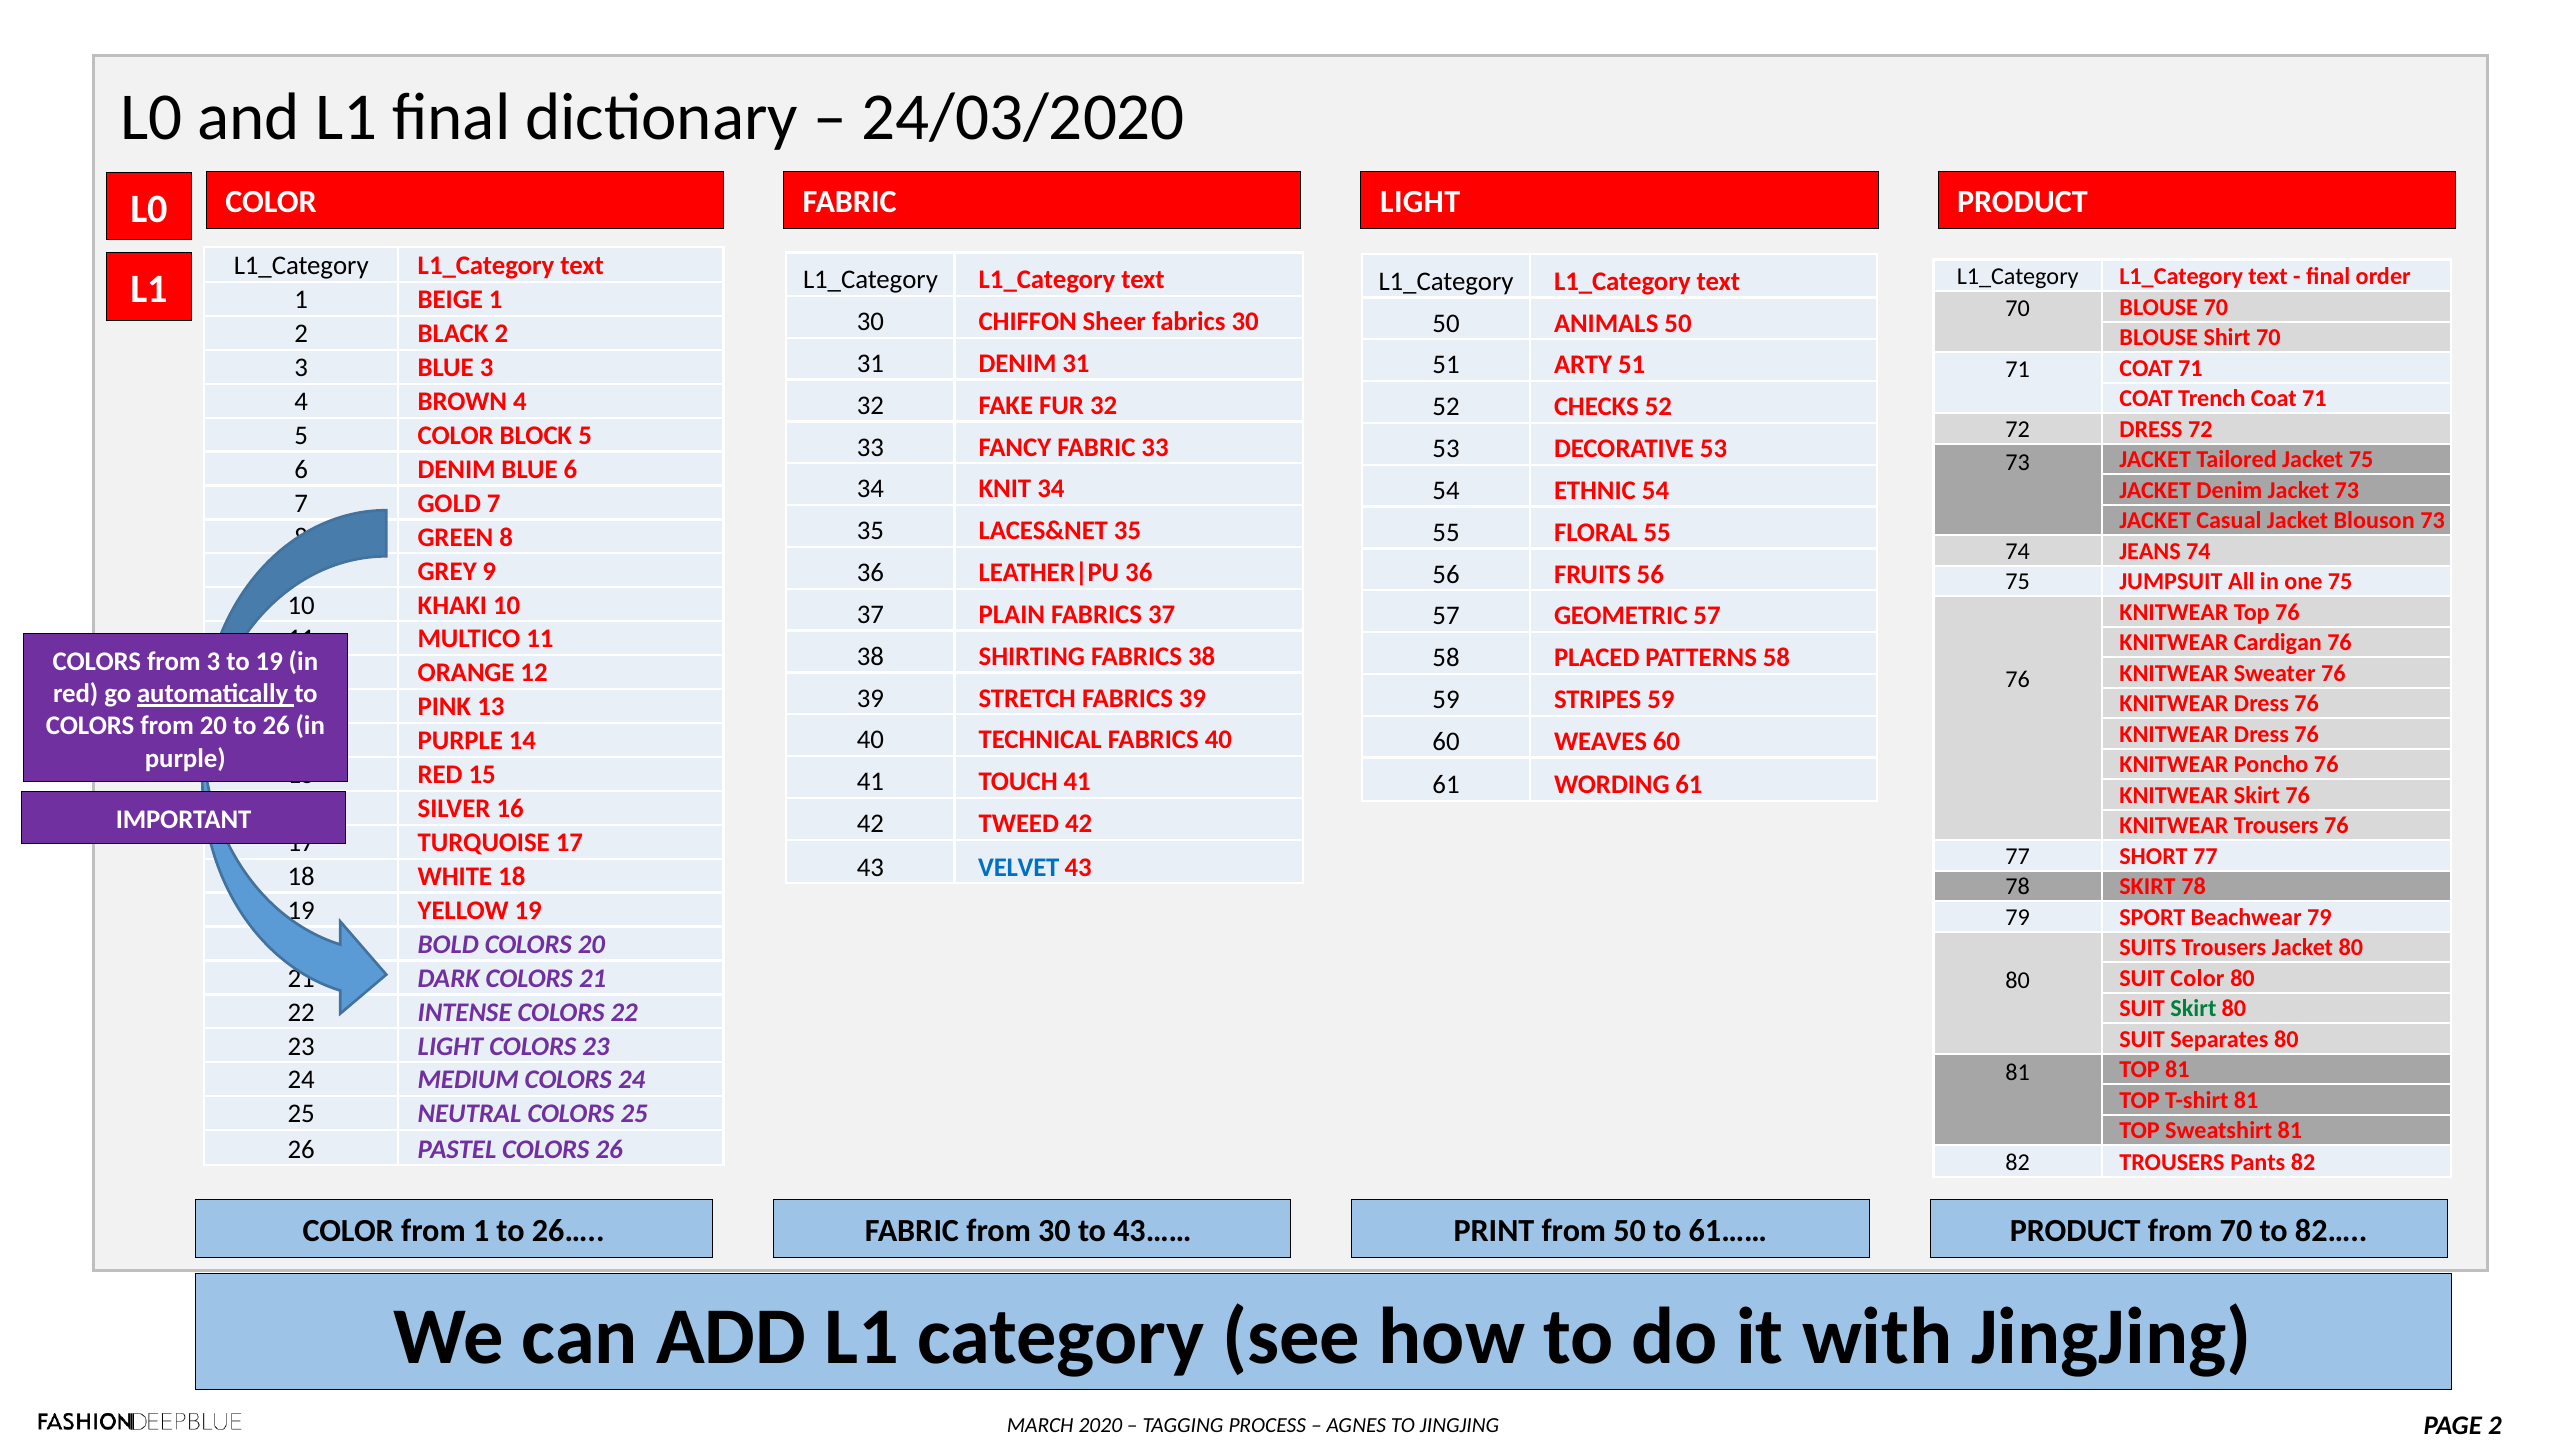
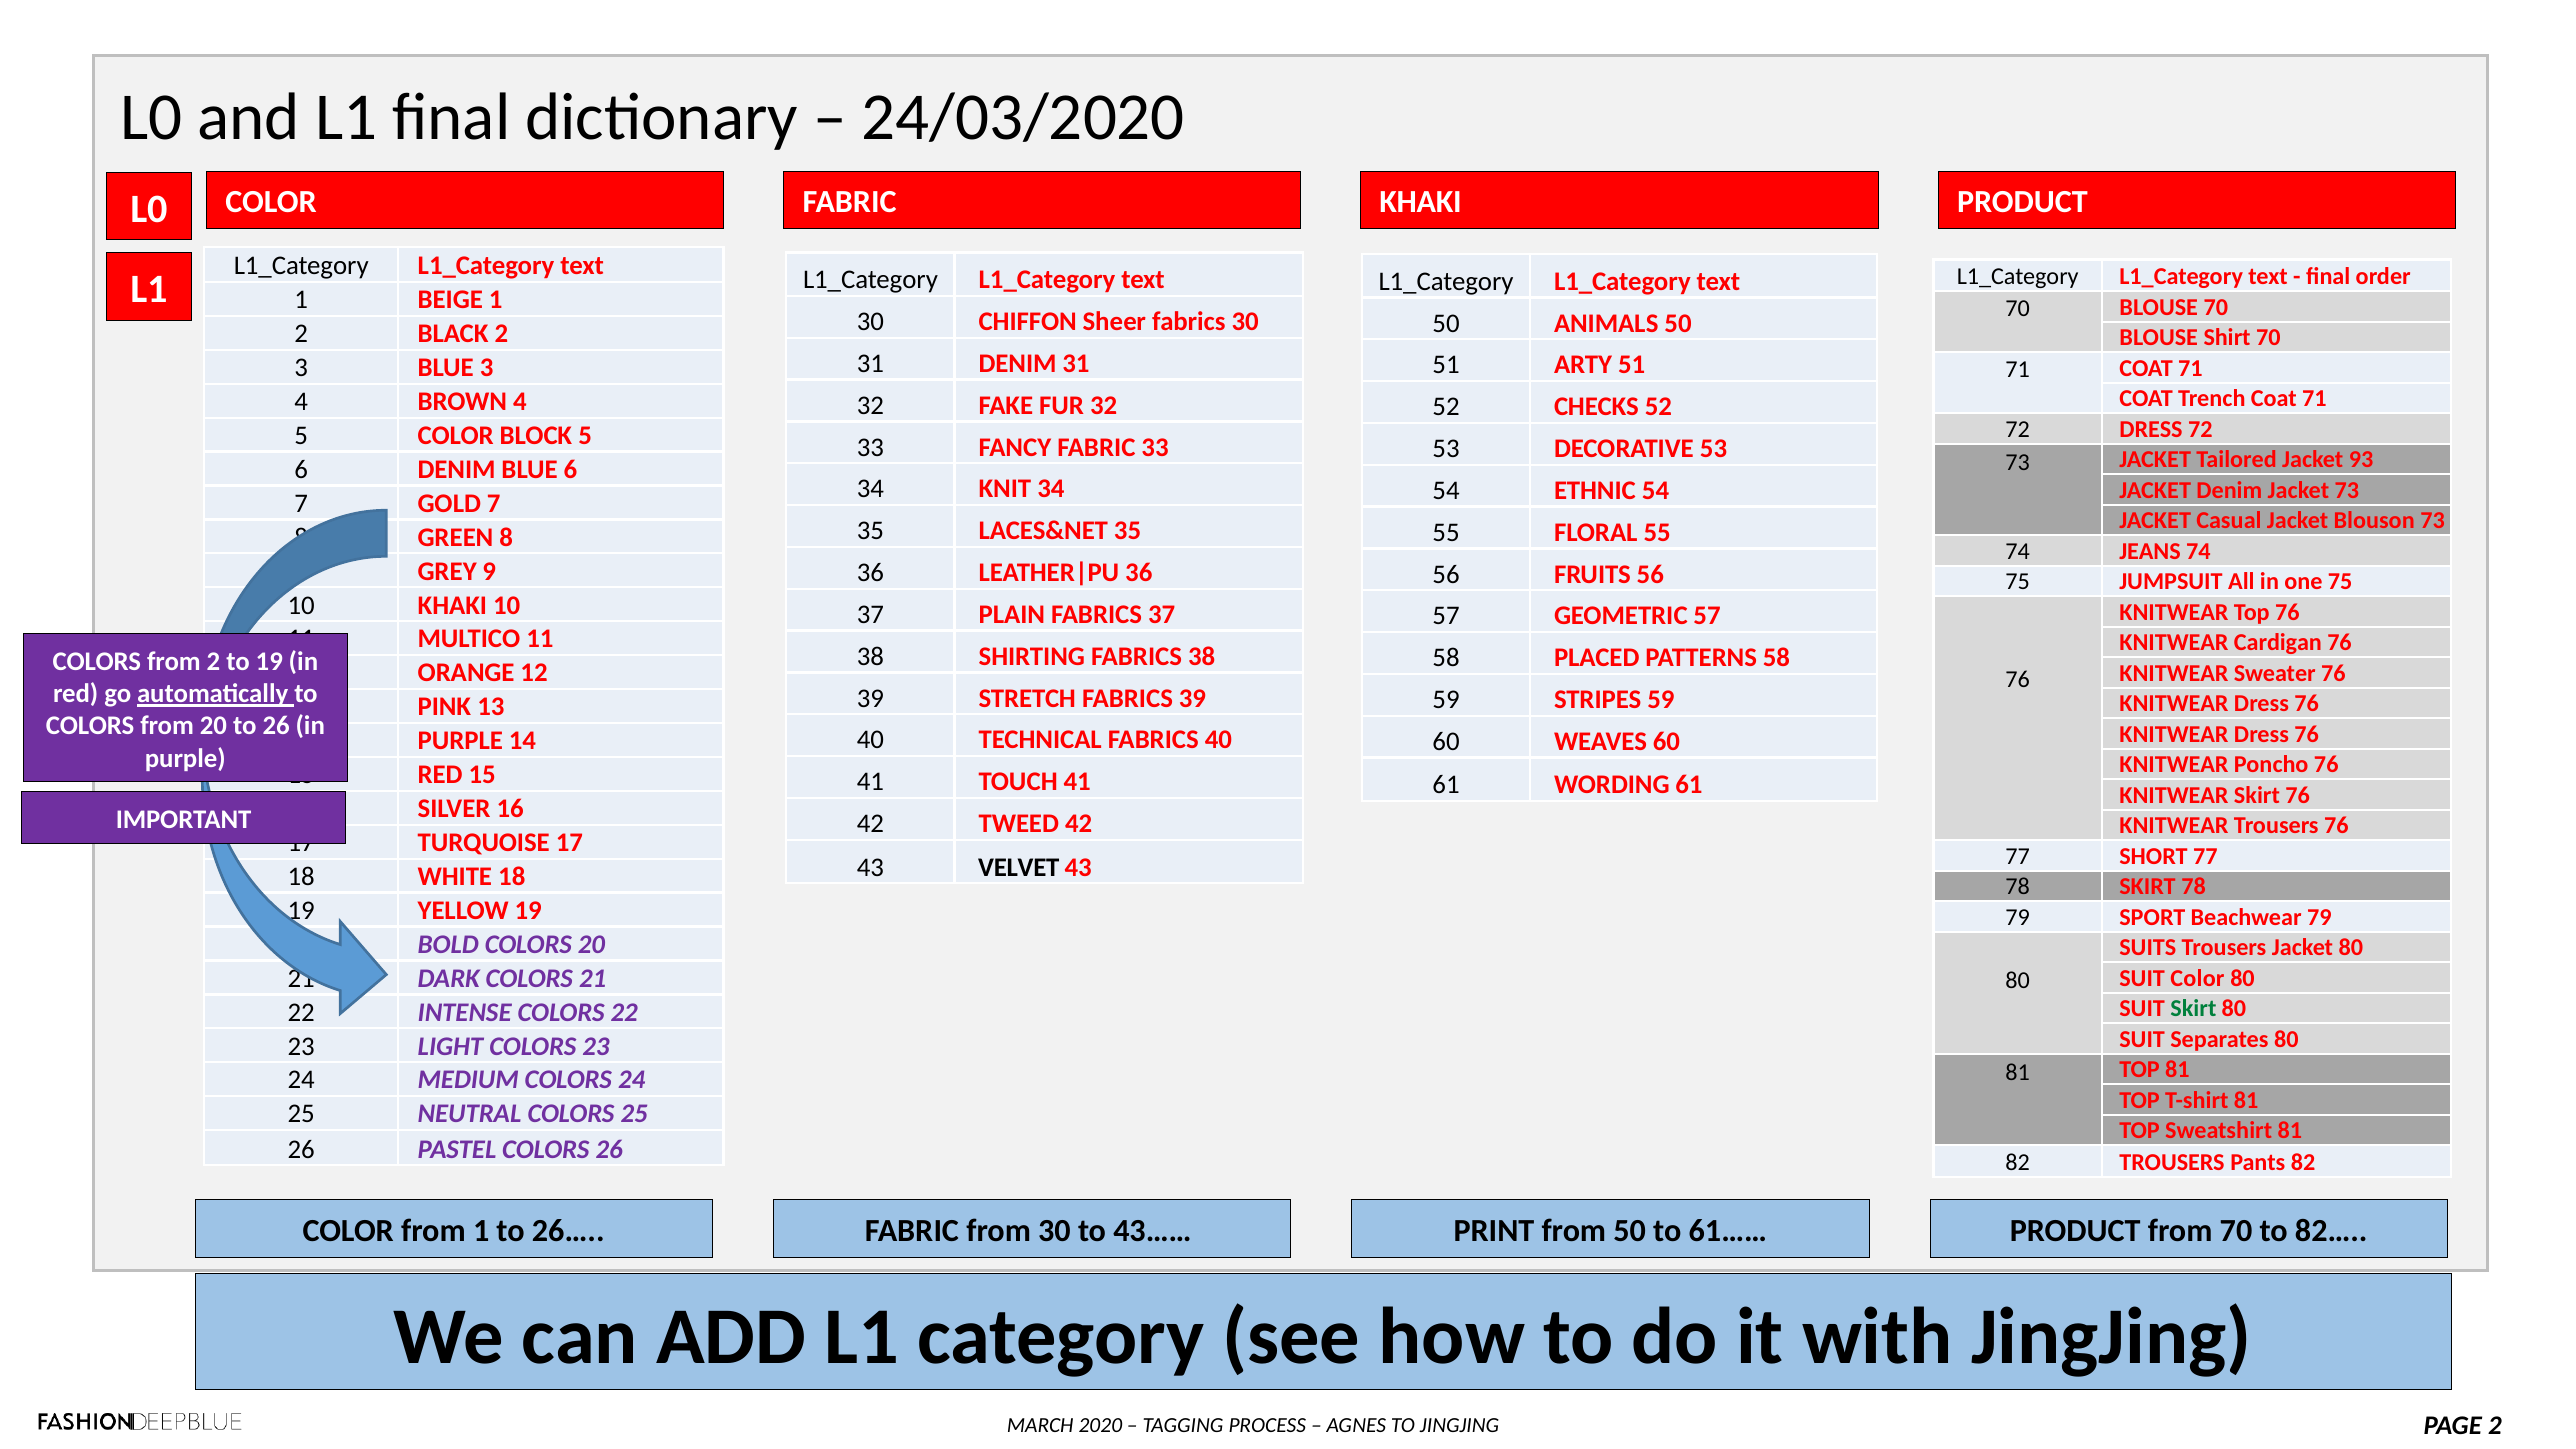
COLOR LIGHT: LIGHT -> KHAKI
Jacket 75: 75 -> 93
from 3: 3 -> 2
VELVET colour: blue -> black
